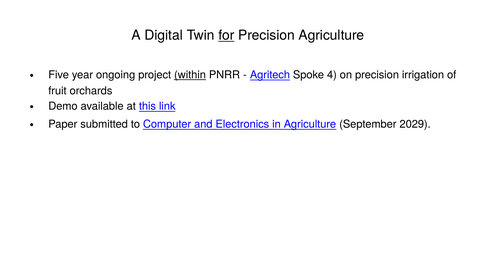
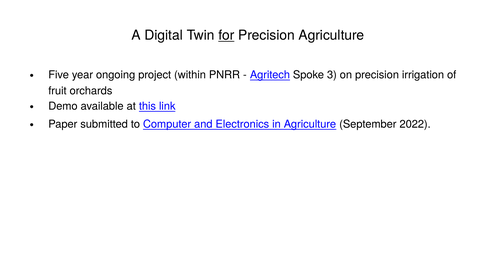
within underline: present -> none
4: 4 -> 3
2029: 2029 -> 2022
